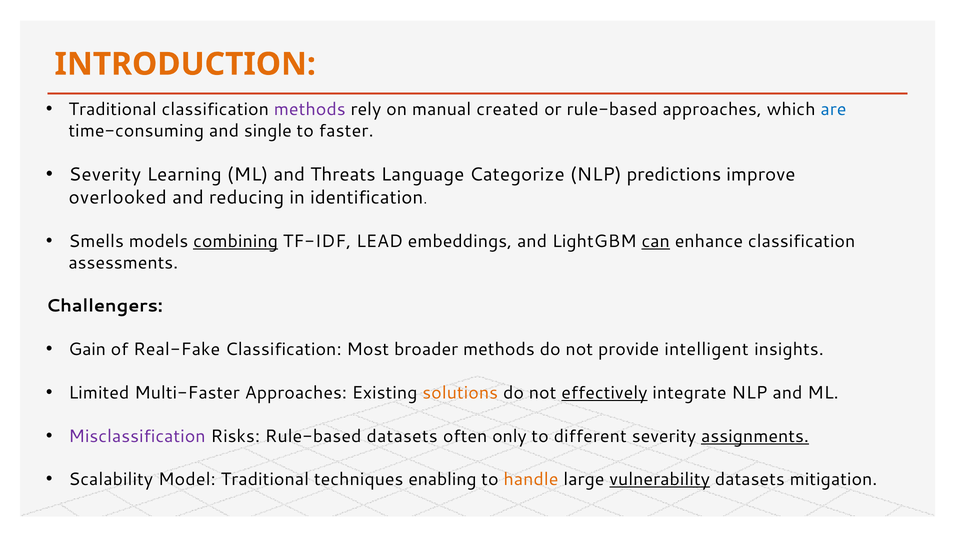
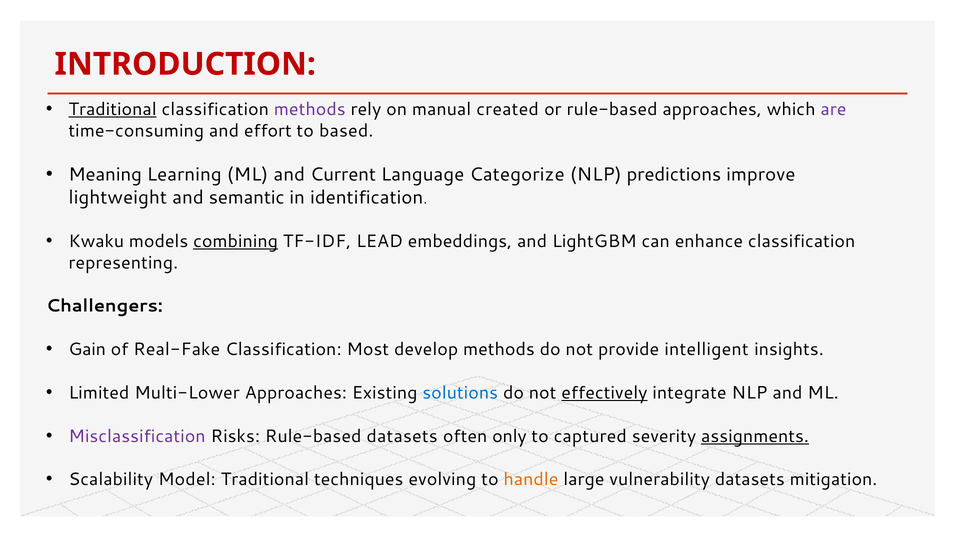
INTRODUCTION colour: orange -> red
Traditional at (113, 109) underline: none -> present
are colour: blue -> purple
single: single -> effort
faster: faster -> based
Severity at (105, 175): Severity -> Meaning
Threats: Threats -> Current
overlooked: overlooked -> lightweight
reducing: reducing -> semantic
Smells: Smells -> Kwaku
can underline: present -> none
assessments: assessments -> representing
broader: broader -> develop
Multi-Faster: Multi-Faster -> Multi-Lower
solutions colour: orange -> blue
different: different -> captured
enabling: enabling -> evolving
vulnerability underline: present -> none
